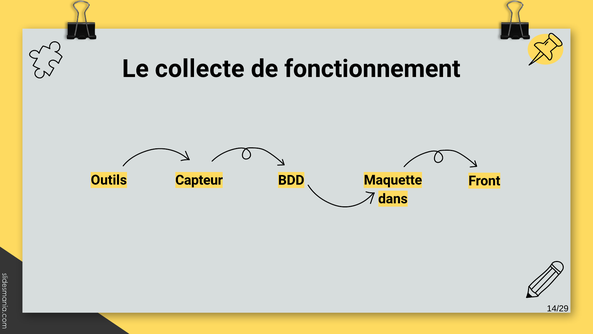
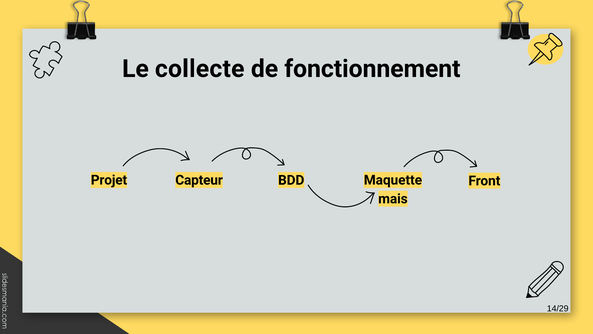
Outils: Outils -> Projet
dans: dans -> mais
